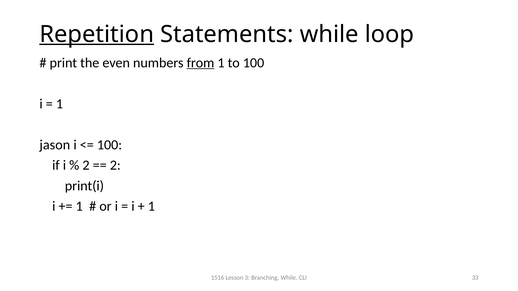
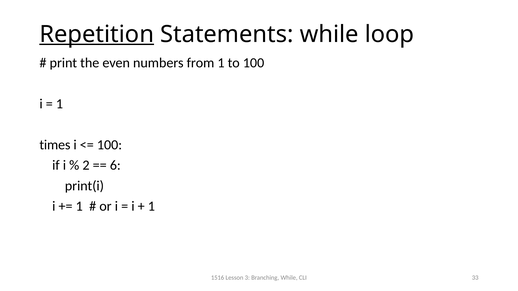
from underline: present -> none
jason: jason -> times
2 at (115, 165): 2 -> 6
